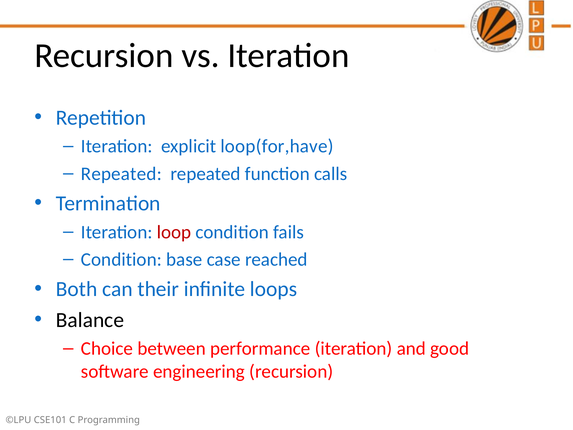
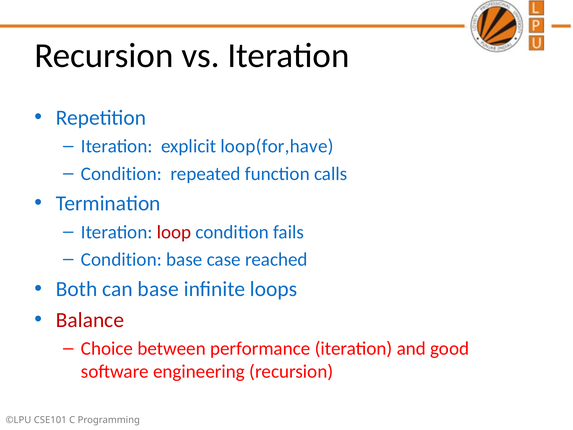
Repeated at (121, 174): Repeated -> Condition
can their: their -> base
Balance colour: black -> red
